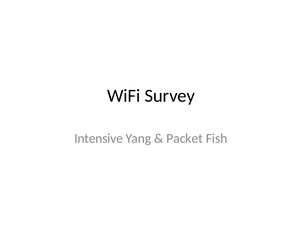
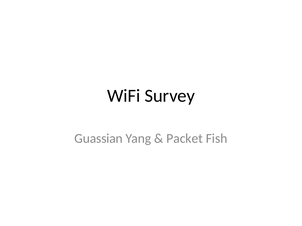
Intensive: Intensive -> Guassian
